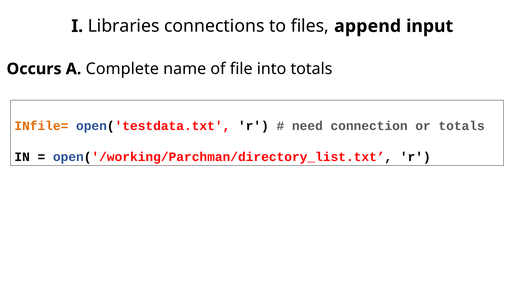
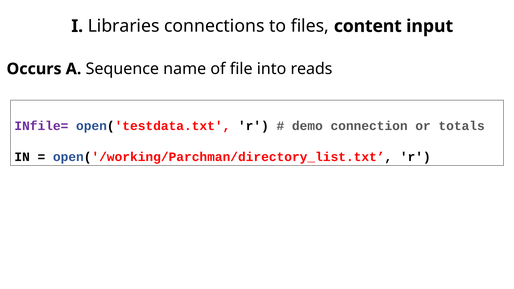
append: append -> content
Complete: Complete -> Sequence
into totals: totals -> reads
INfile= colour: orange -> purple
need: need -> demo
